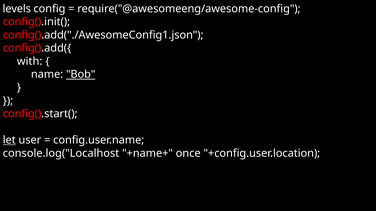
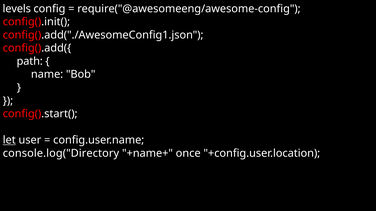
with: with -> path
Bob underline: present -> none
console.log("Localhost: console.log("Localhost -> console.log("Directory
